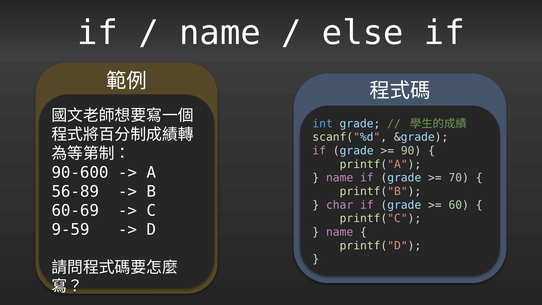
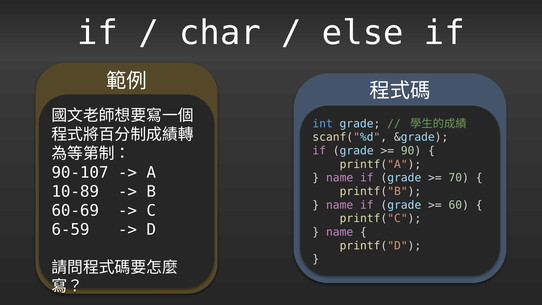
name at (220, 33): name -> char
90-600: 90-600 -> 90-107
56-89: 56-89 -> 10-89
char at (340, 205): char -> name
9-59: 9-59 -> 6-59
